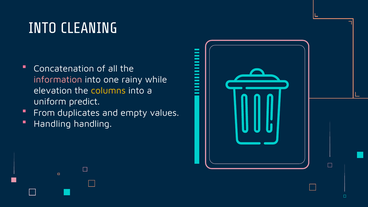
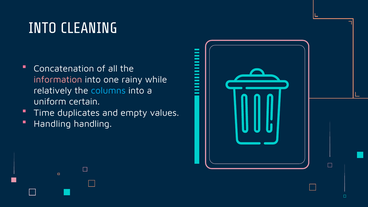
elevation: elevation -> relatively
columns colour: yellow -> light blue
predict: predict -> certain
From: From -> Time
